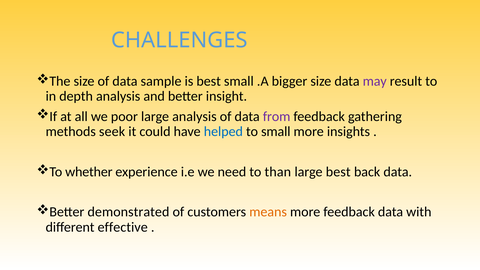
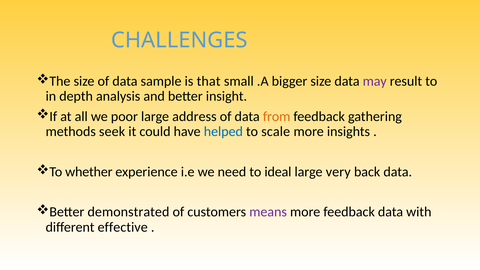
is best: best -> that
large analysis: analysis -> address
from colour: purple -> orange
to small: small -> scale
than: than -> ideal
large best: best -> very
means colour: orange -> purple
